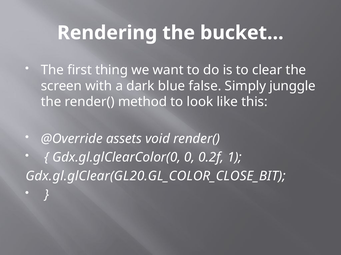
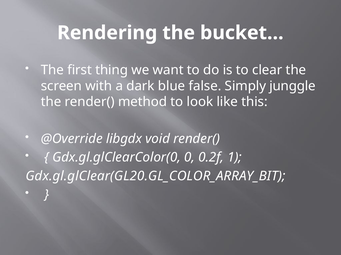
assets: assets -> libgdx
Gdx.gl.glClear(GL20.GL_COLOR_CLOSE_BIT: Gdx.gl.glClear(GL20.GL_COLOR_CLOSE_BIT -> Gdx.gl.glClear(GL20.GL_COLOR_ARRAY_BIT
